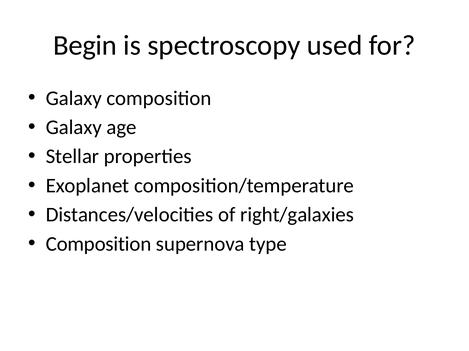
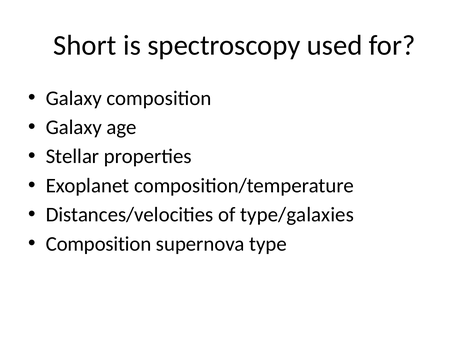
Begin: Begin -> Short
right/galaxies: right/galaxies -> type/galaxies
